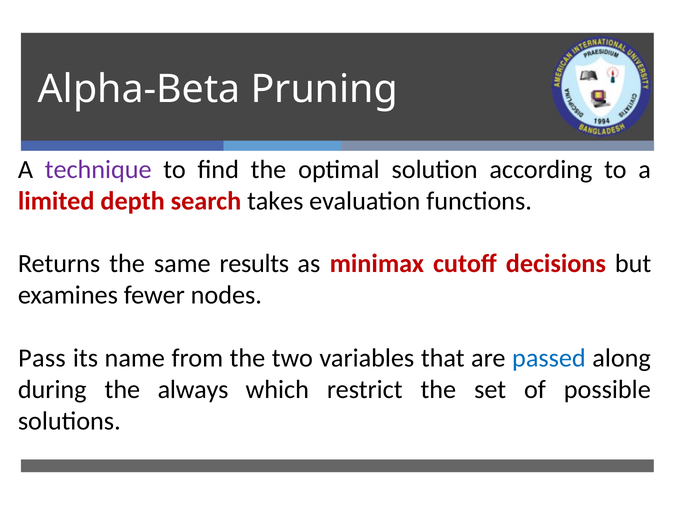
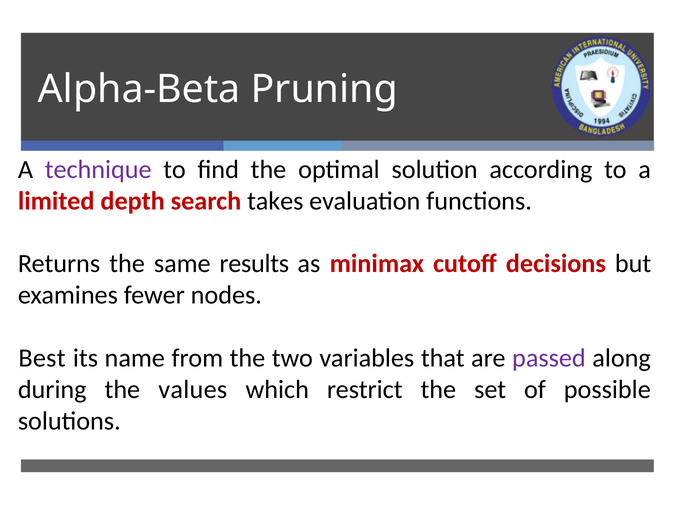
Pass: Pass -> Best
passed colour: blue -> purple
always: always -> values
